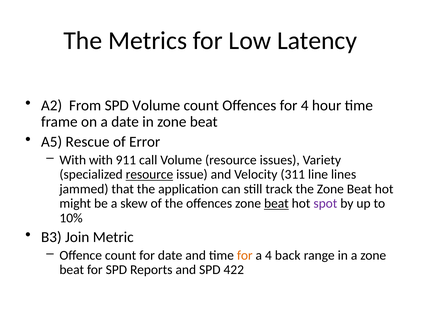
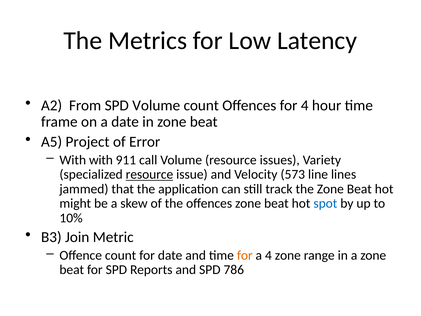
Rescue: Rescue -> Project
311: 311 -> 573
beat at (276, 203) underline: present -> none
spot colour: purple -> blue
4 back: back -> zone
422: 422 -> 786
